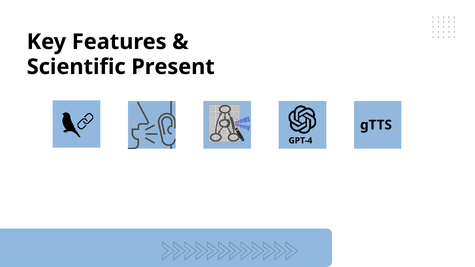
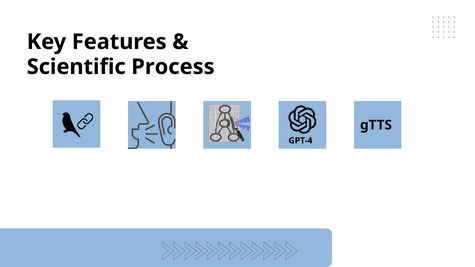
Present: Present -> Process
